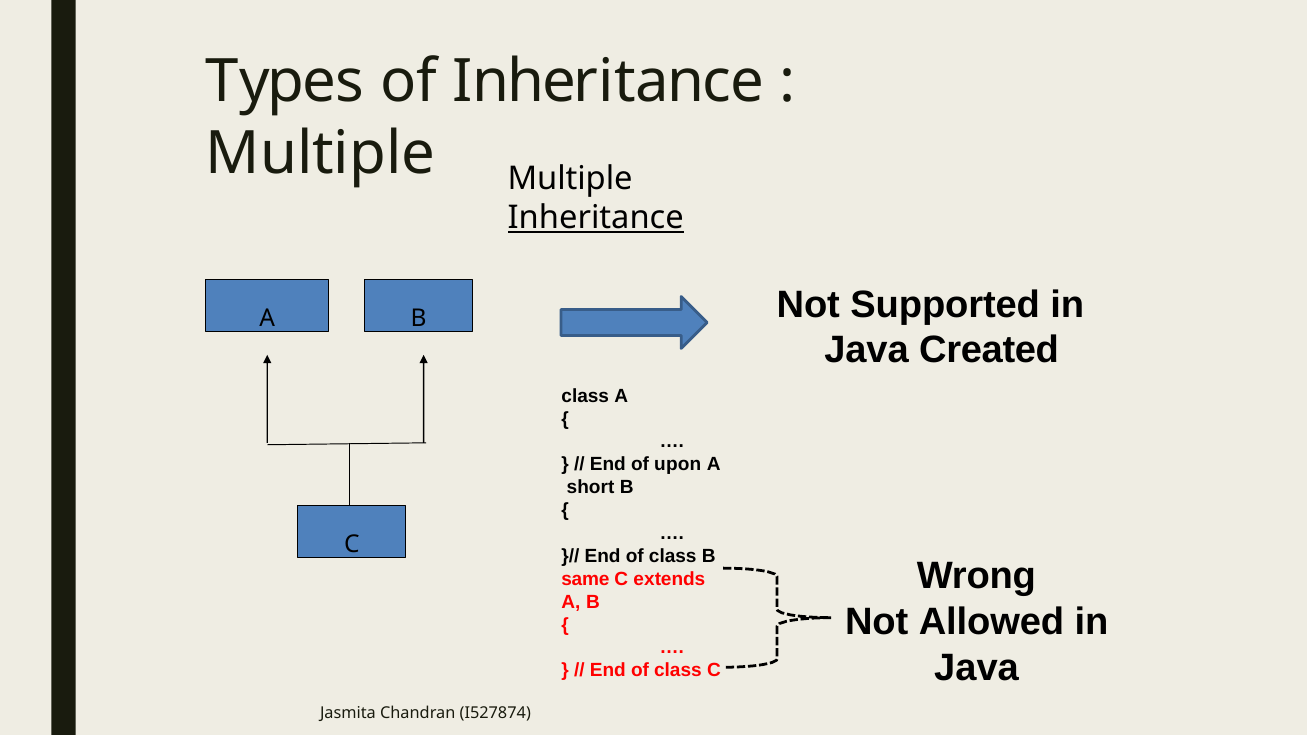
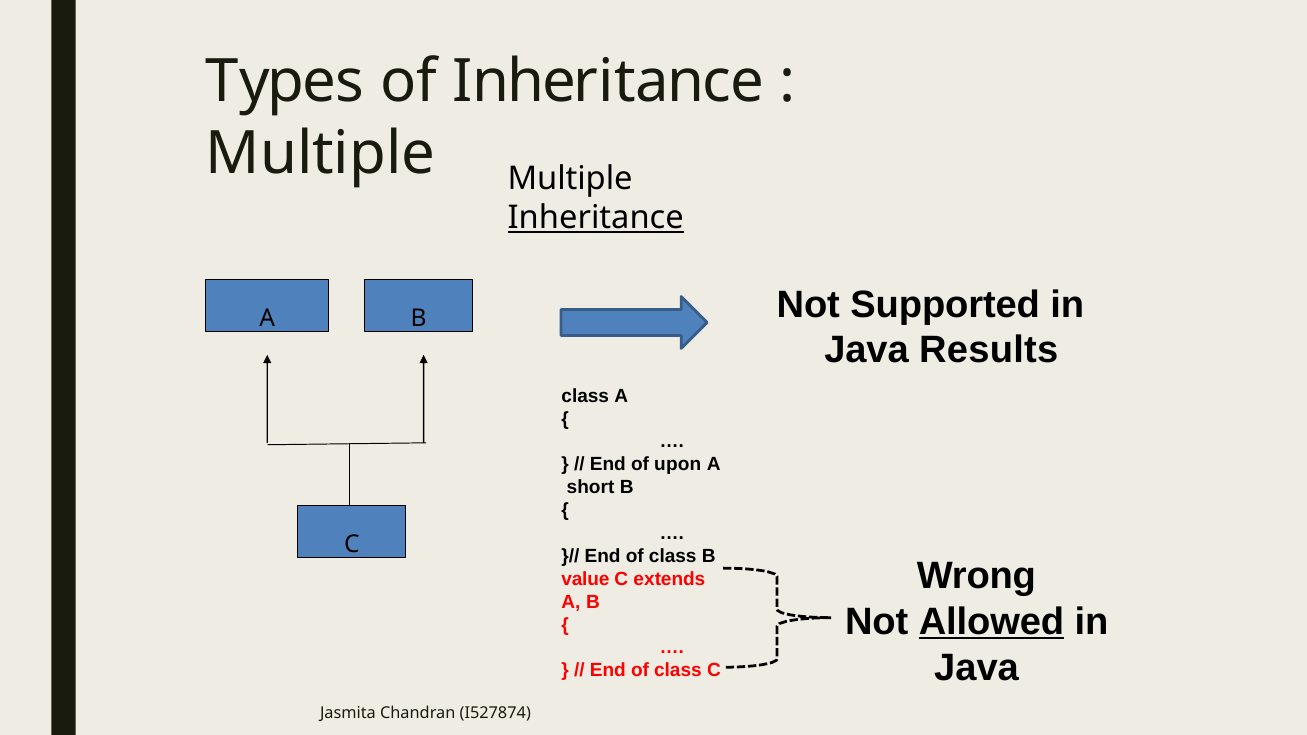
Created: Created -> Results
same: same -> value
Allowed underline: none -> present
